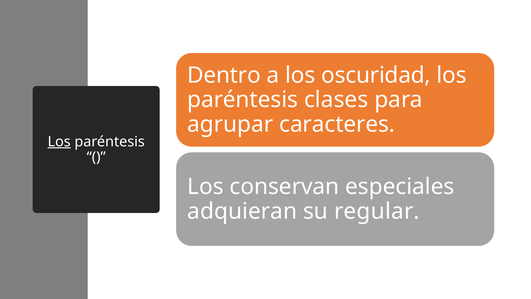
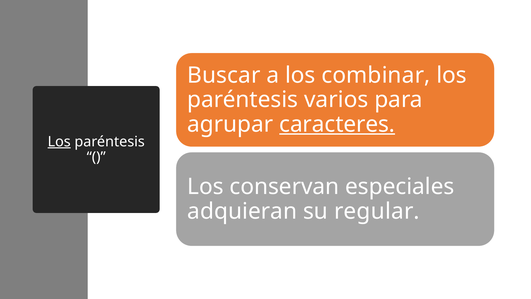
Dentro: Dentro -> Buscar
oscuridad: oscuridad -> combinar
clases: clases -> varios
caracteres underline: none -> present
